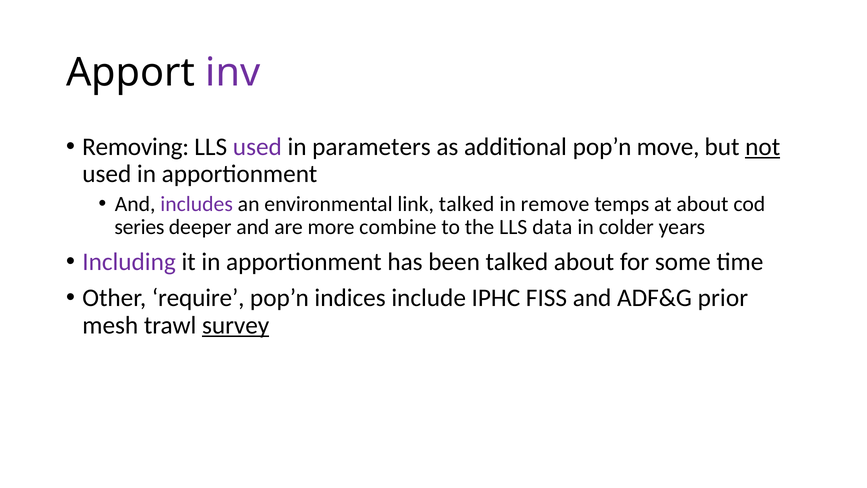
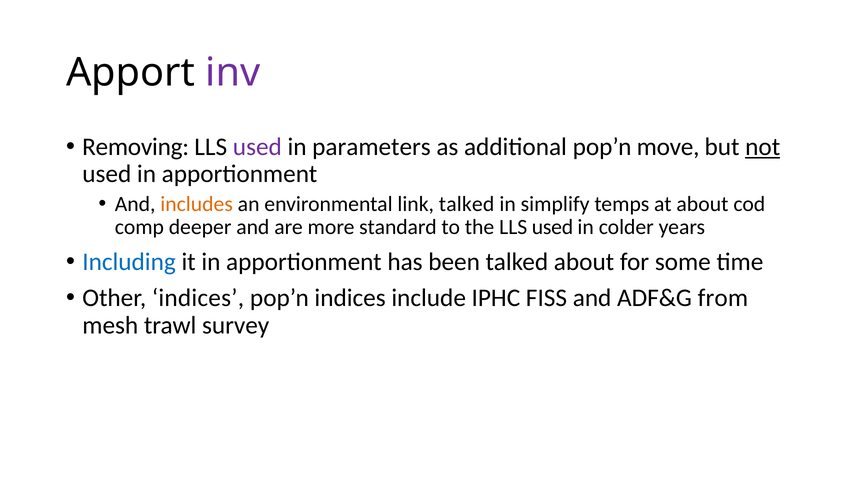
includes colour: purple -> orange
remove: remove -> simplify
series: series -> comp
combine: combine -> standard
the LLS data: data -> used
Including colour: purple -> blue
Other require: require -> indices
prior: prior -> from
survey underline: present -> none
